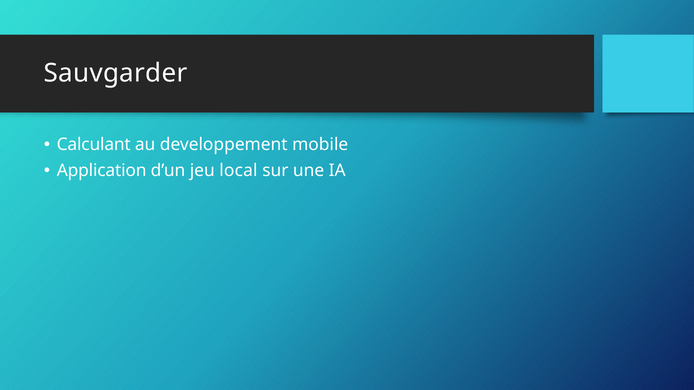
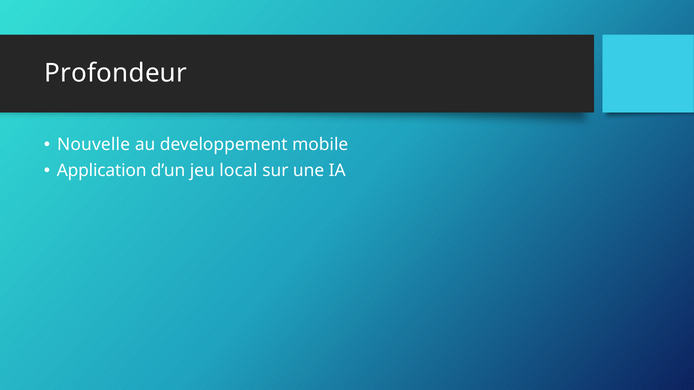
Sauvgarder: Sauvgarder -> Profondeur
Calculant: Calculant -> Nouvelle
